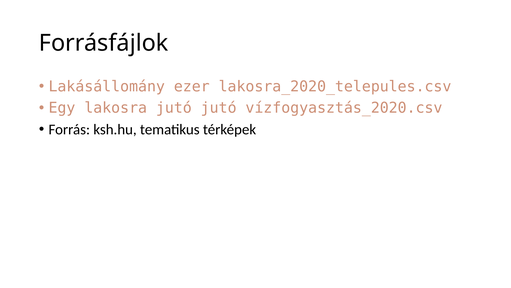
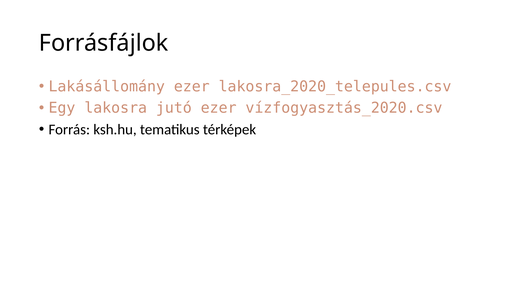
jutó jutó: jutó -> ezer
